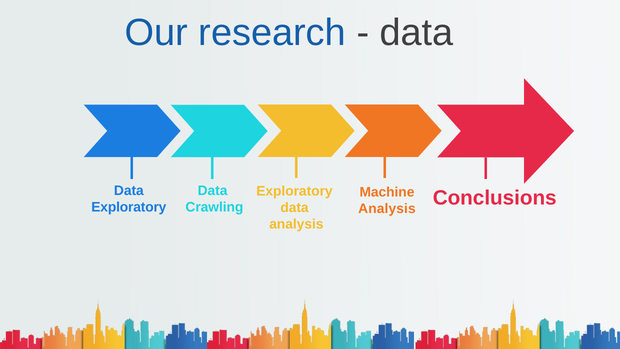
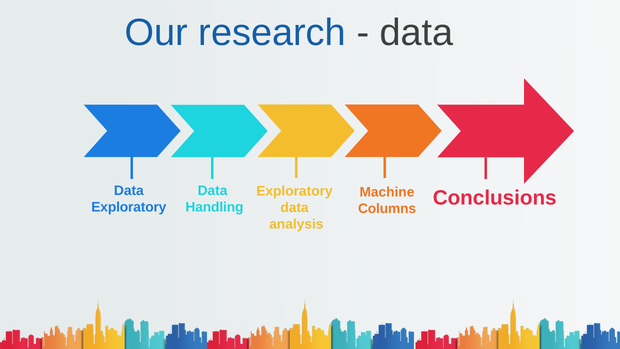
Crawling: Crawling -> Handling
Analysis at (387, 208): Analysis -> Columns
